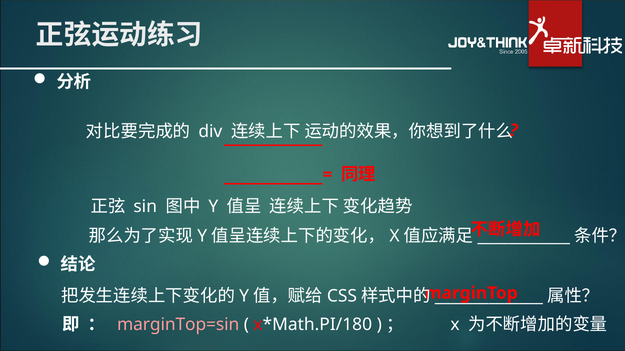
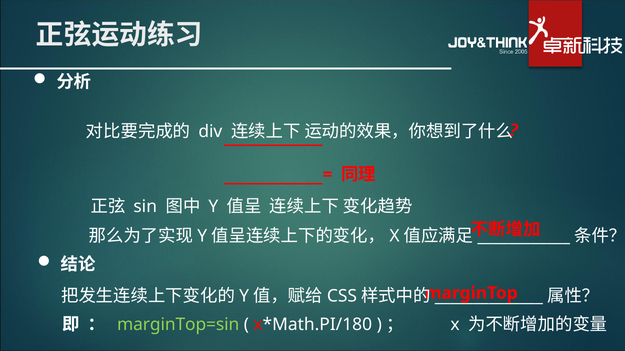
marginTop=sin colour: pink -> light green
